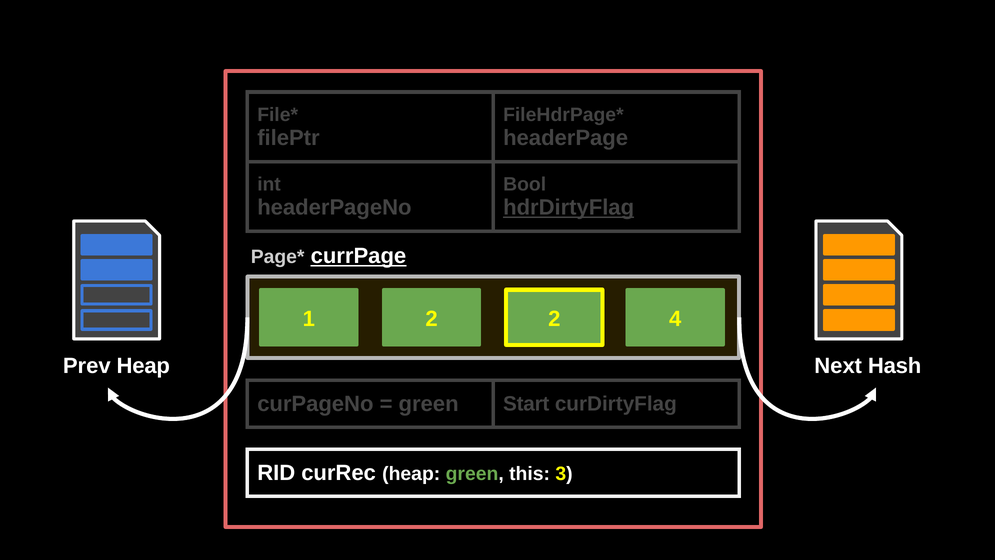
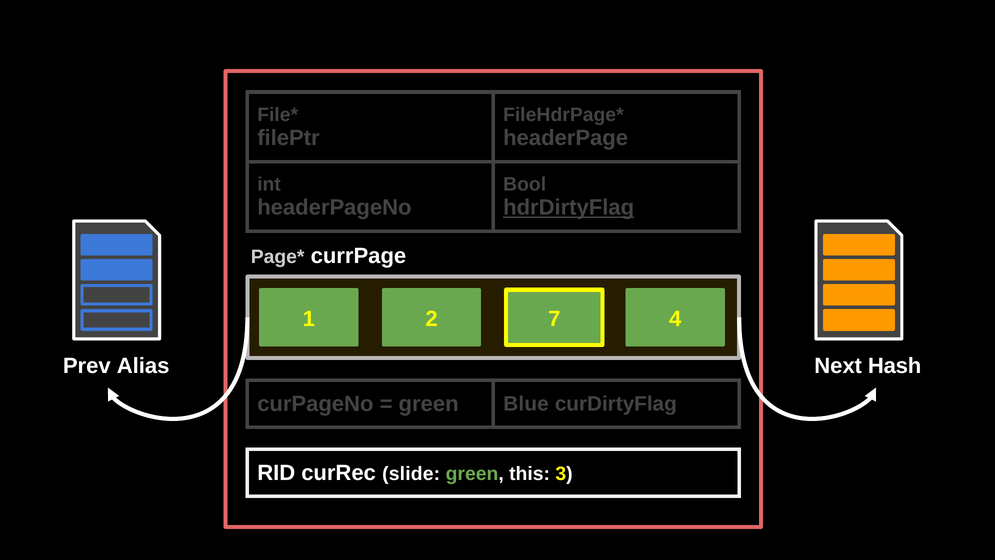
currPage underline: present -> none
2 2: 2 -> 7
Prev Heap: Heap -> Alias
Start: Start -> Blue
curRec heap: heap -> slide
